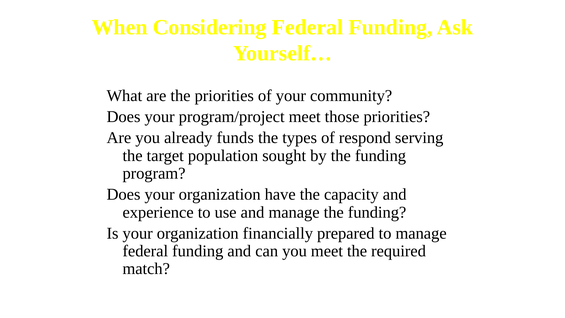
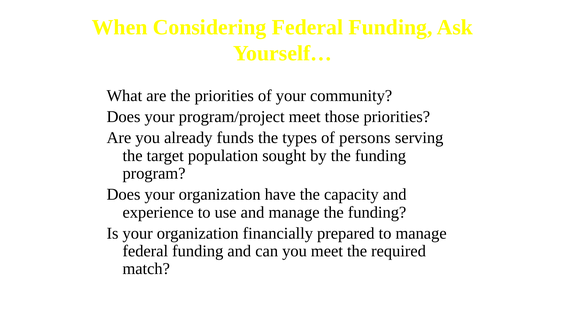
respond: respond -> persons
